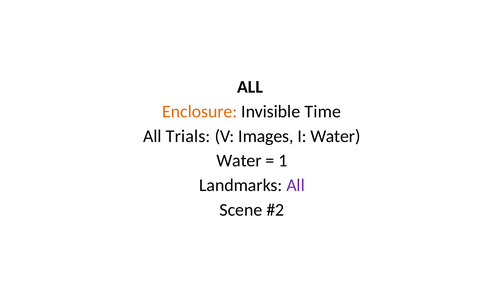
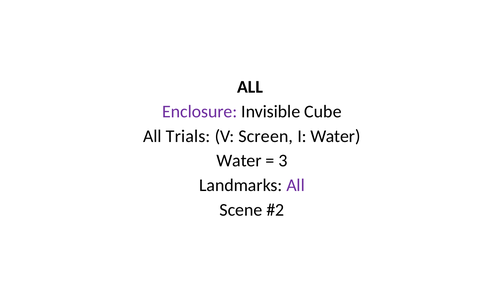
Enclosure colour: orange -> purple
Time: Time -> Cube
Images: Images -> Screen
1: 1 -> 3
